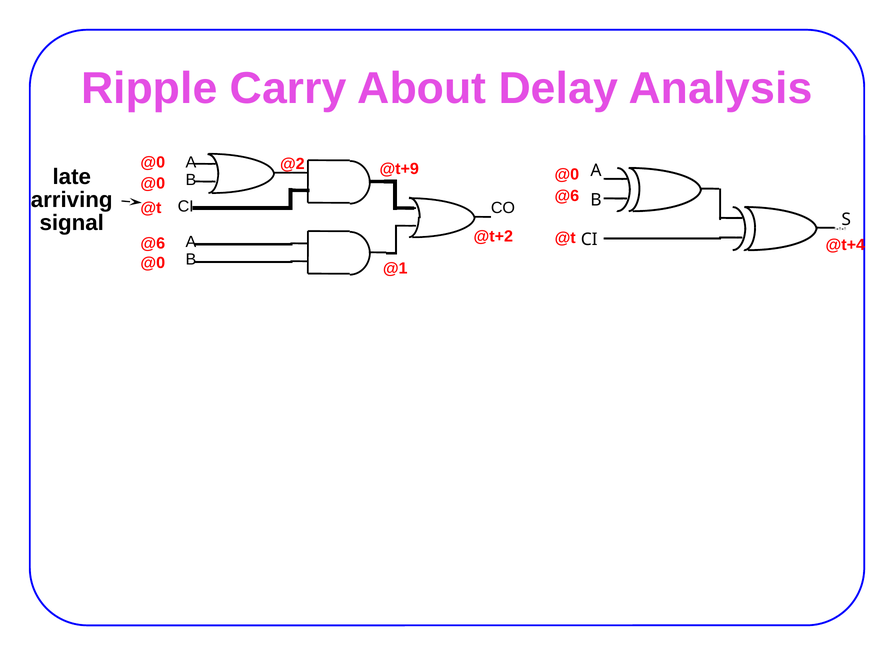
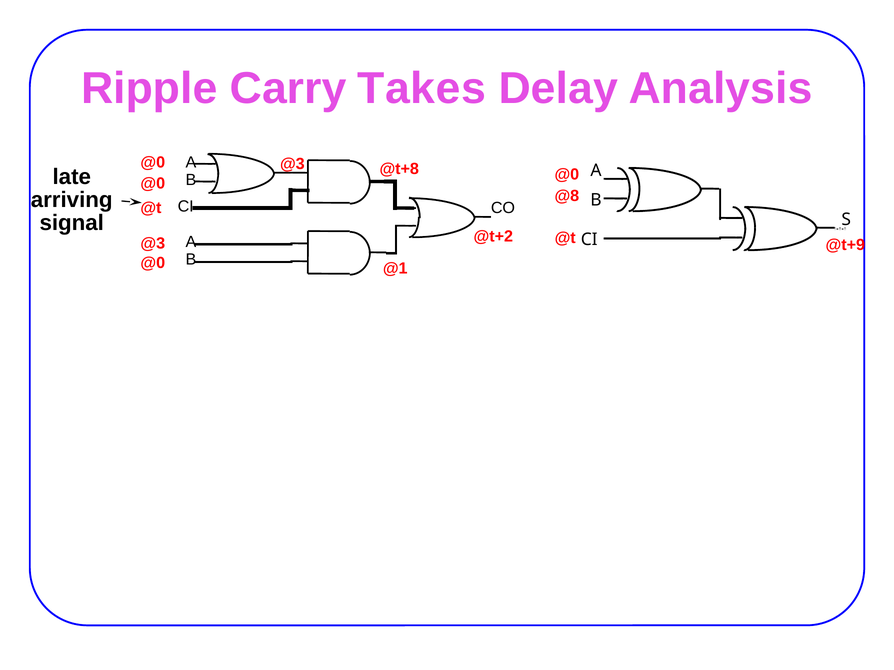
About: About -> Takes
@2 at (292, 164): @2 -> @3
@t+9: @t+9 -> @t+8
@6 at (567, 196): @6 -> @8
@t+4: @t+4 -> @t+9
@6 at (153, 244): @6 -> @3
